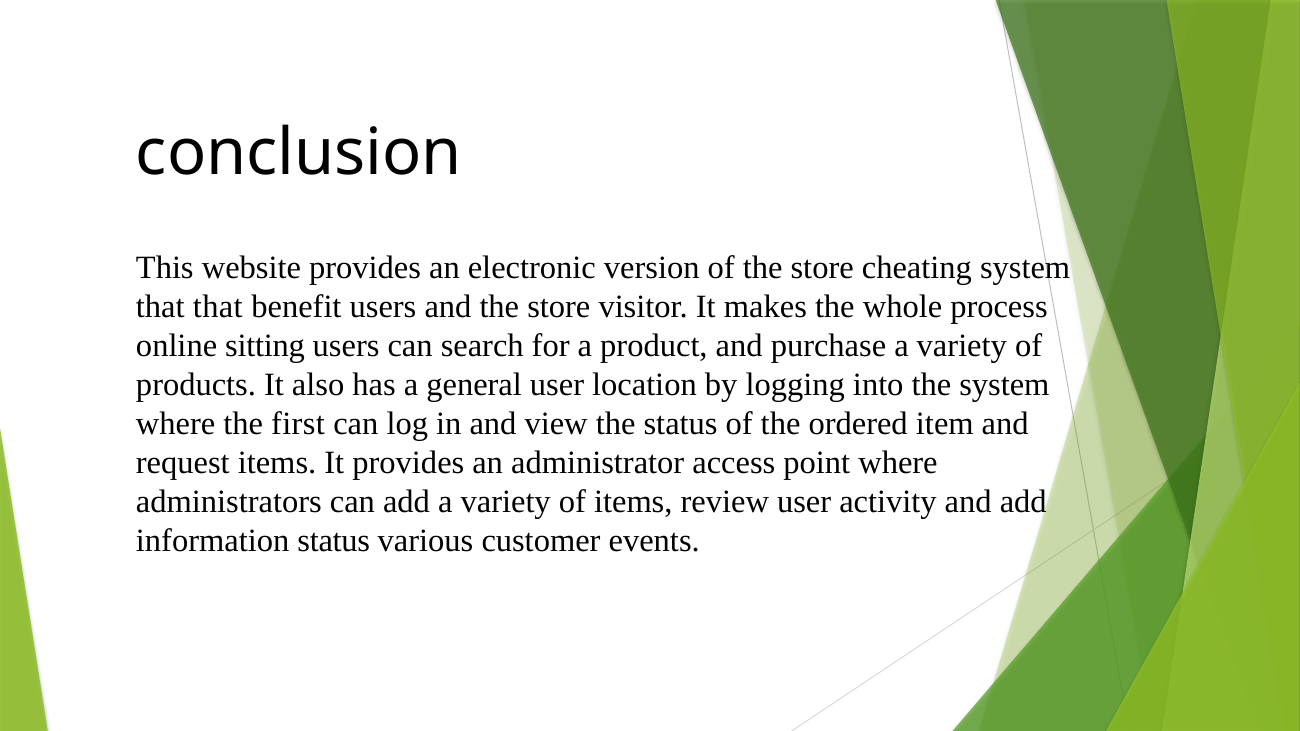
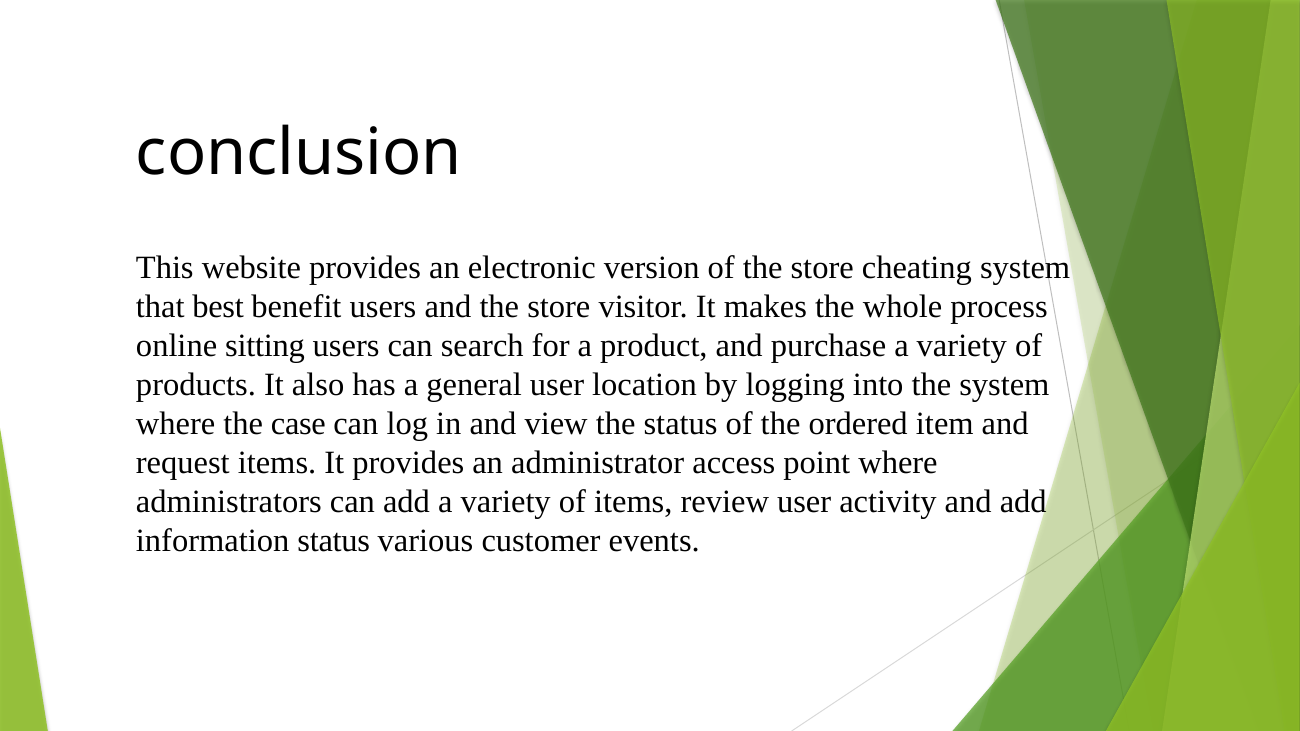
that that: that -> best
first: first -> case
